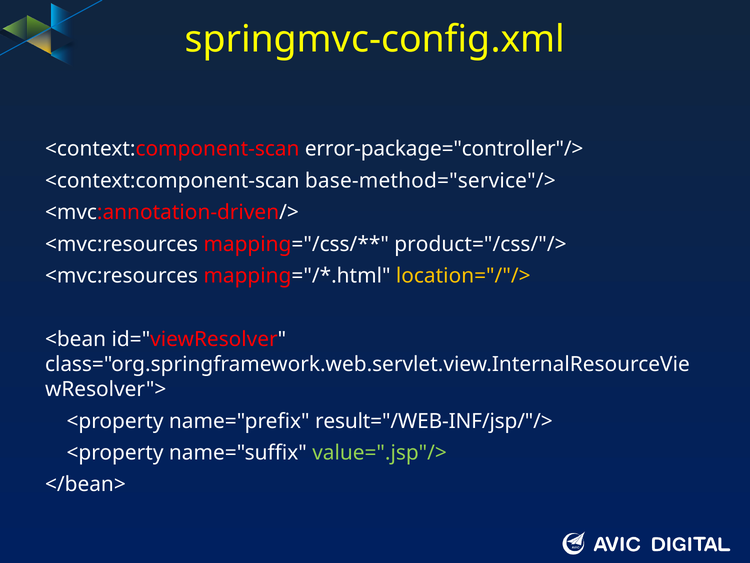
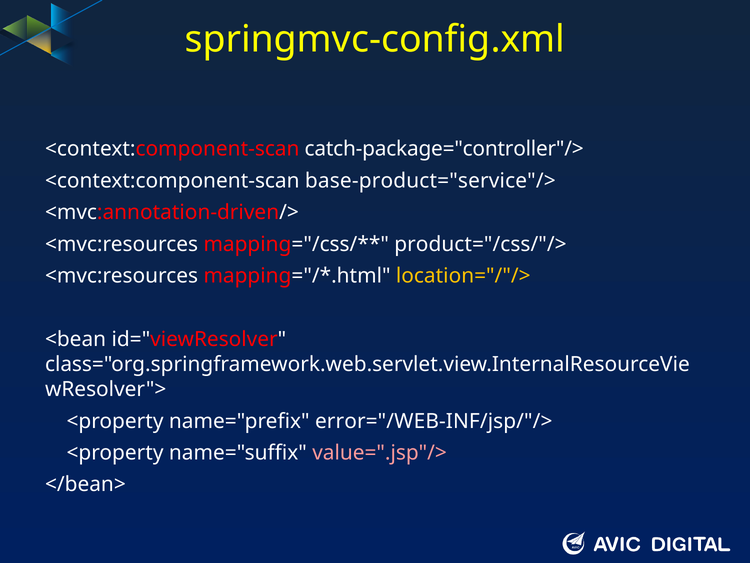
error-package="controller"/>: error-package="controller"/> -> catch-package="controller"/>
base-method="service"/>: base-method="service"/> -> base-product="service"/>
result="/WEB-INF/jsp/"/>: result="/WEB-INF/jsp/"/> -> error="/WEB-INF/jsp/"/>
value=".jsp"/> colour: light green -> pink
